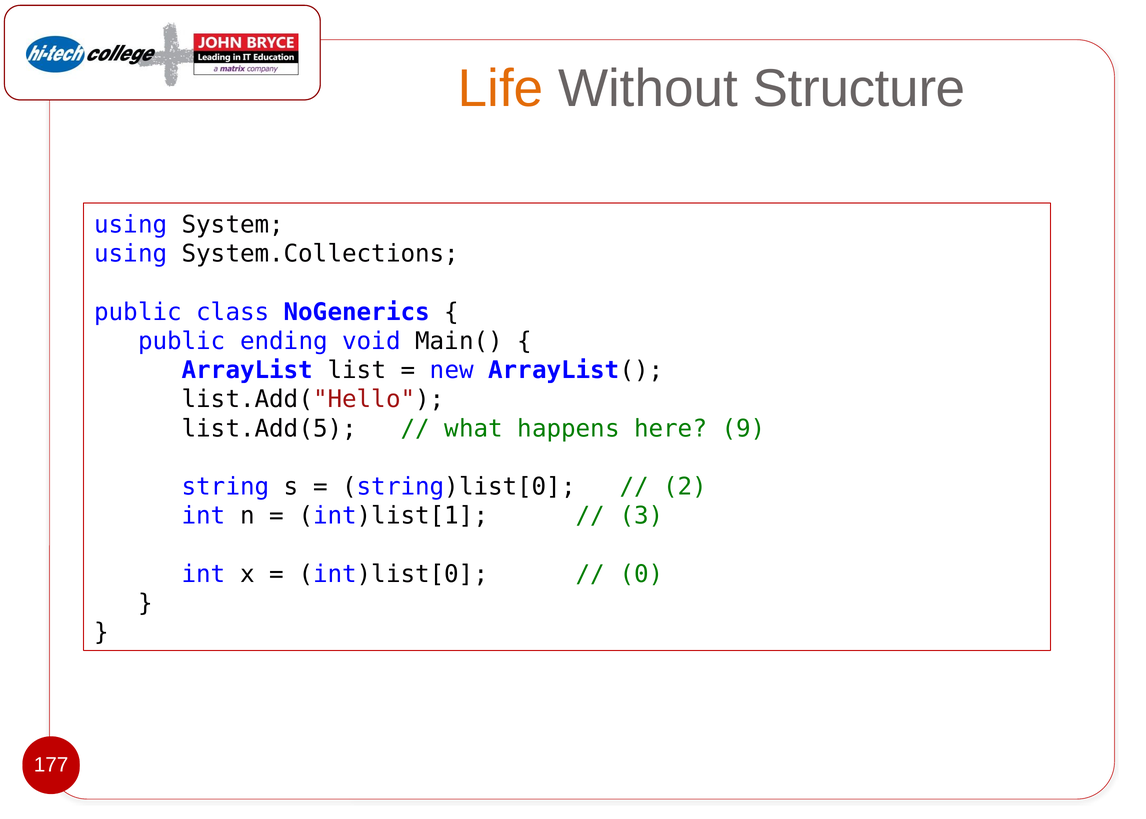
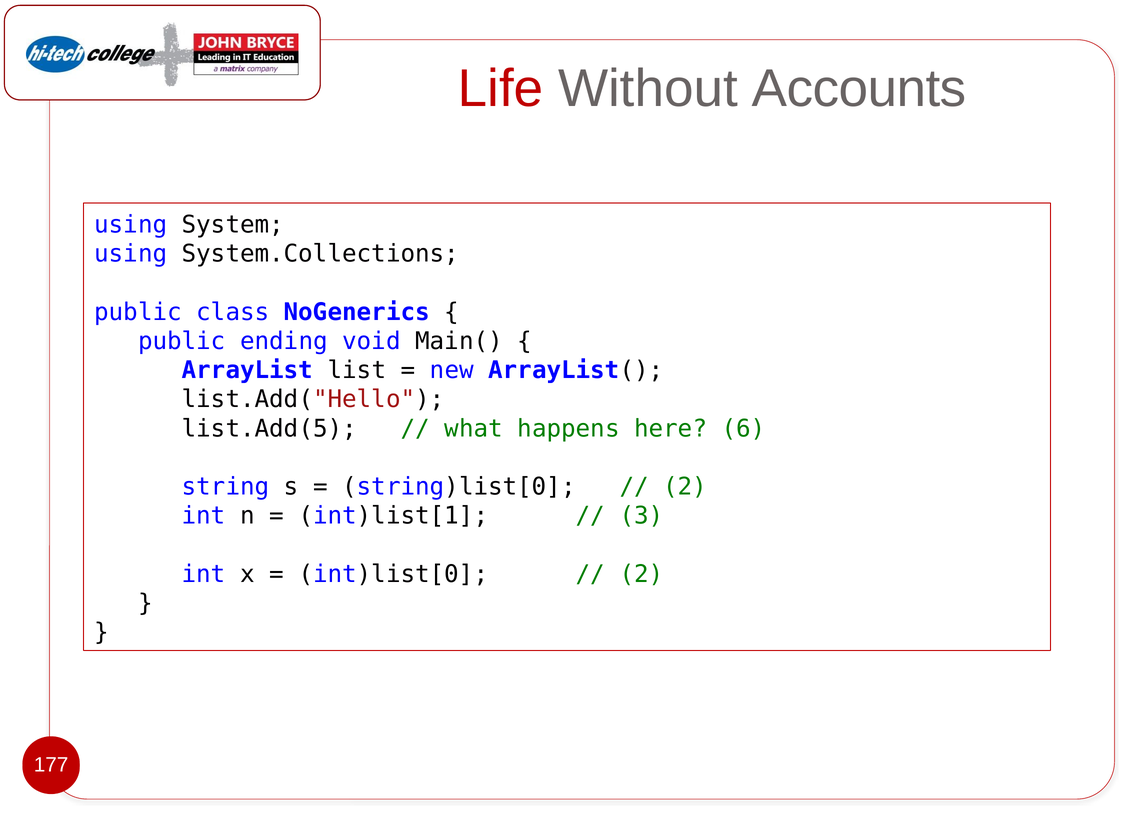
Life colour: orange -> red
Structure: Structure -> Accounts
9: 9 -> 6
0 at (641, 574): 0 -> 2
